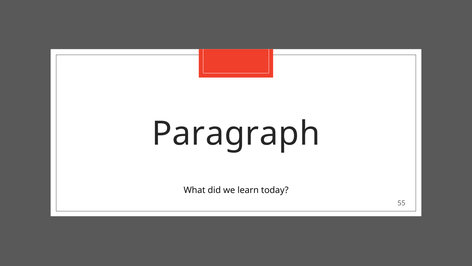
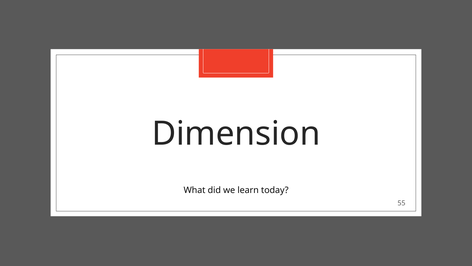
Paragraph: Paragraph -> Dimension
